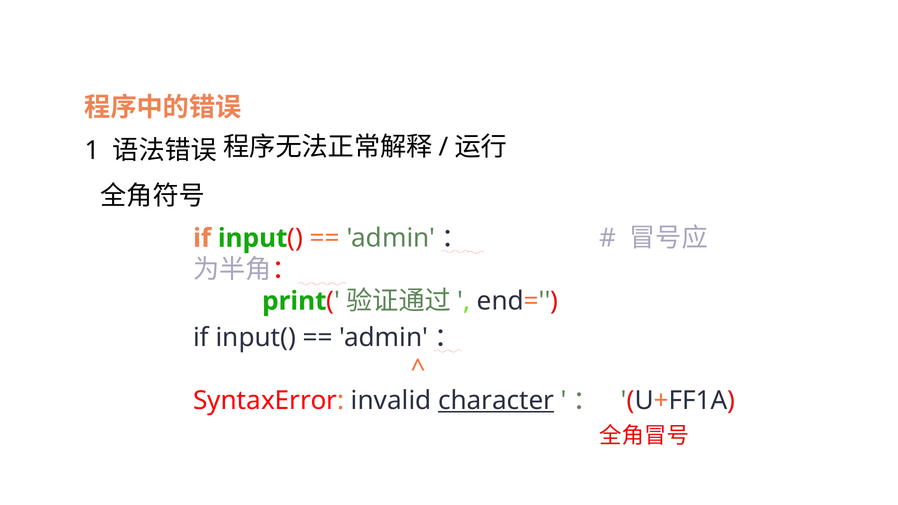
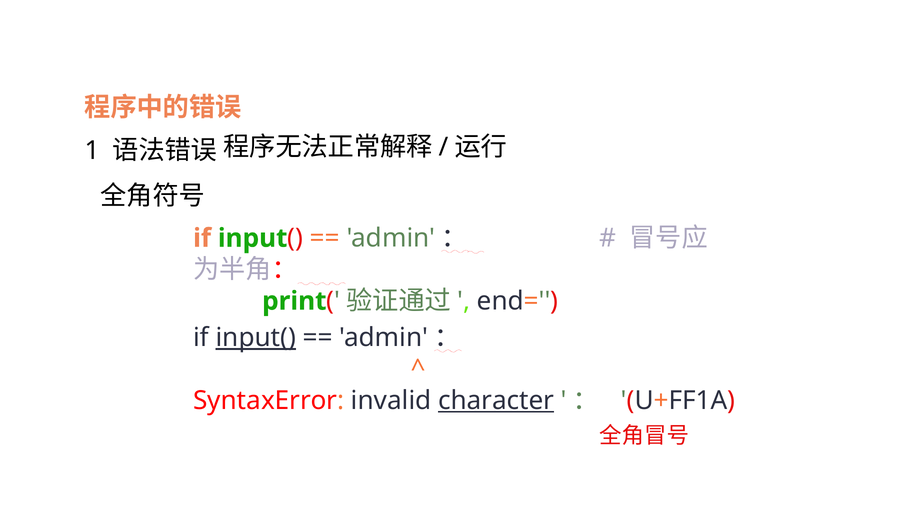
input( underline: none -> present
